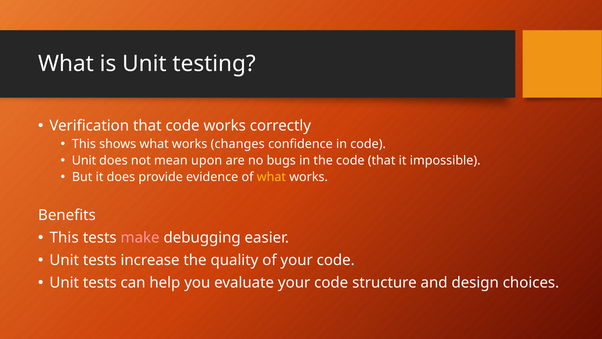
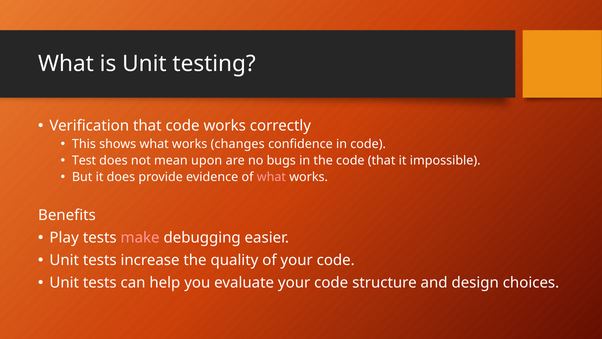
Unit at (84, 160): Unit -> Test
what at (271, 177) colour: yellow -> pink
This at (64, 237): This -> Play
